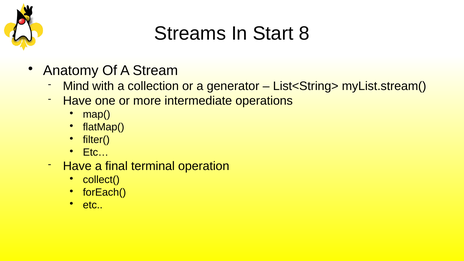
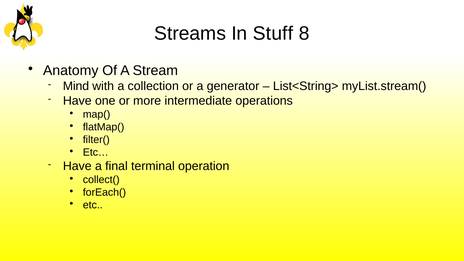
Start: Start -> Stuff
